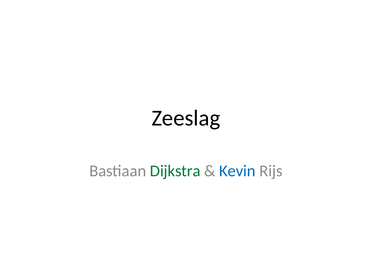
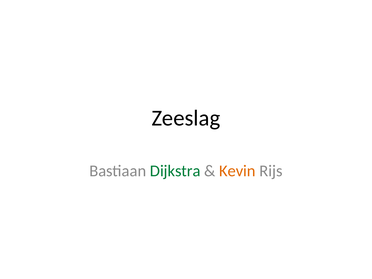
Kevin colour: blue -> orange
